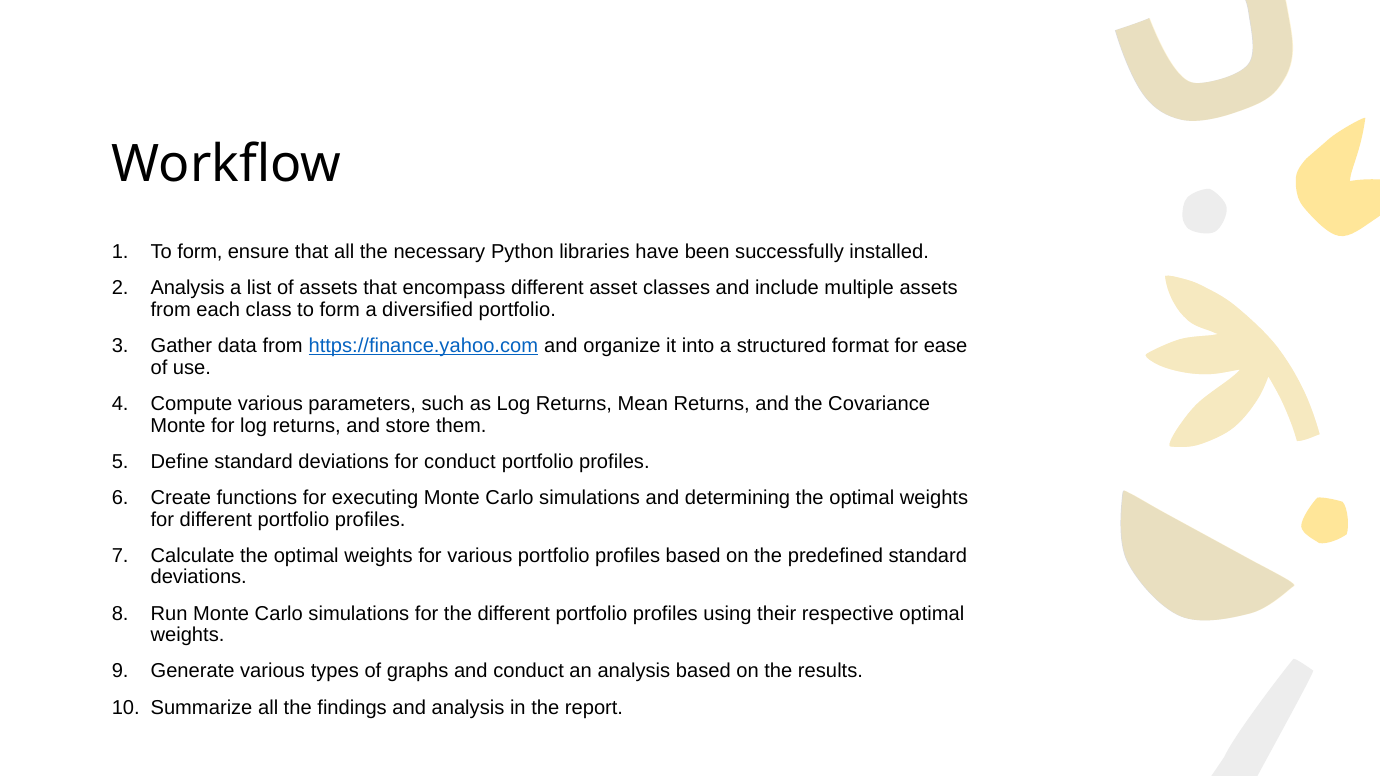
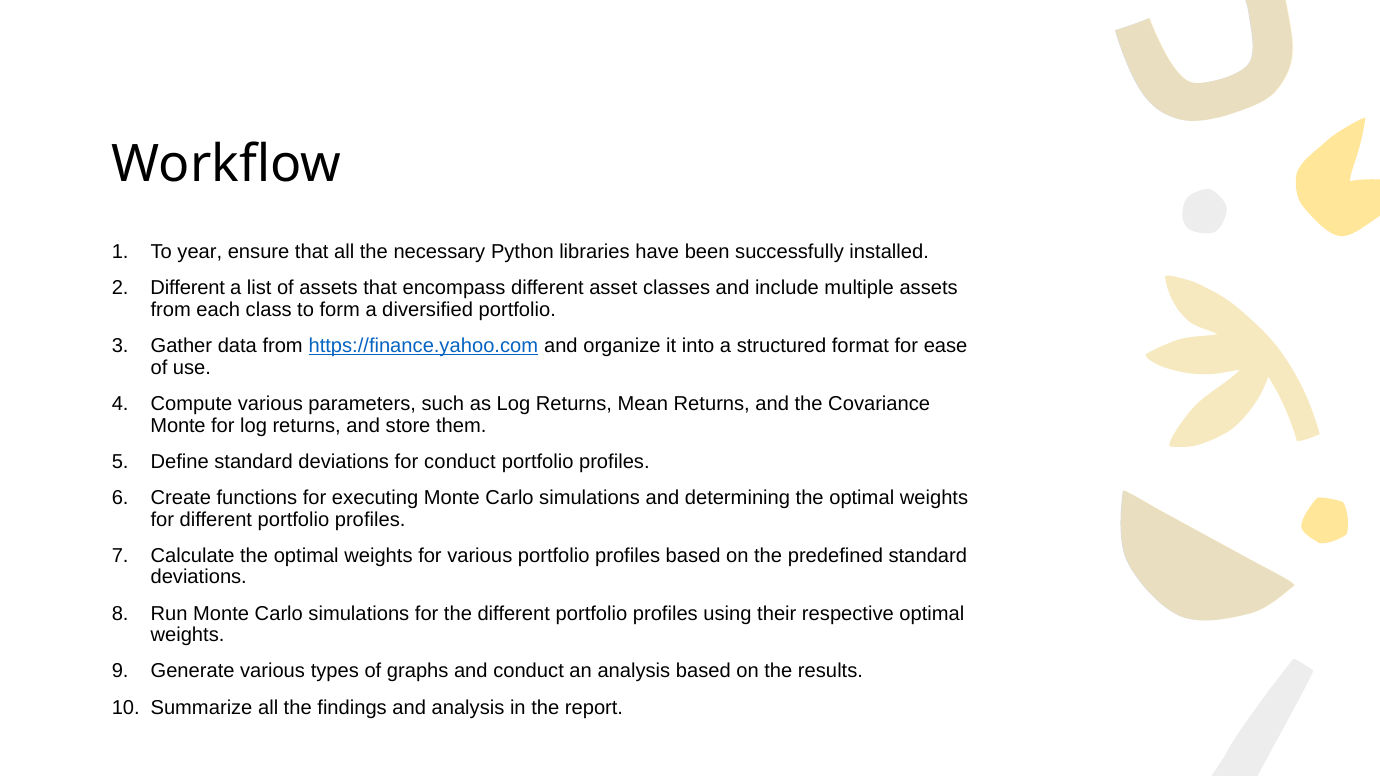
form at (200, 252): form -> year
Analysis at (188, 288): Analysis -> Different
